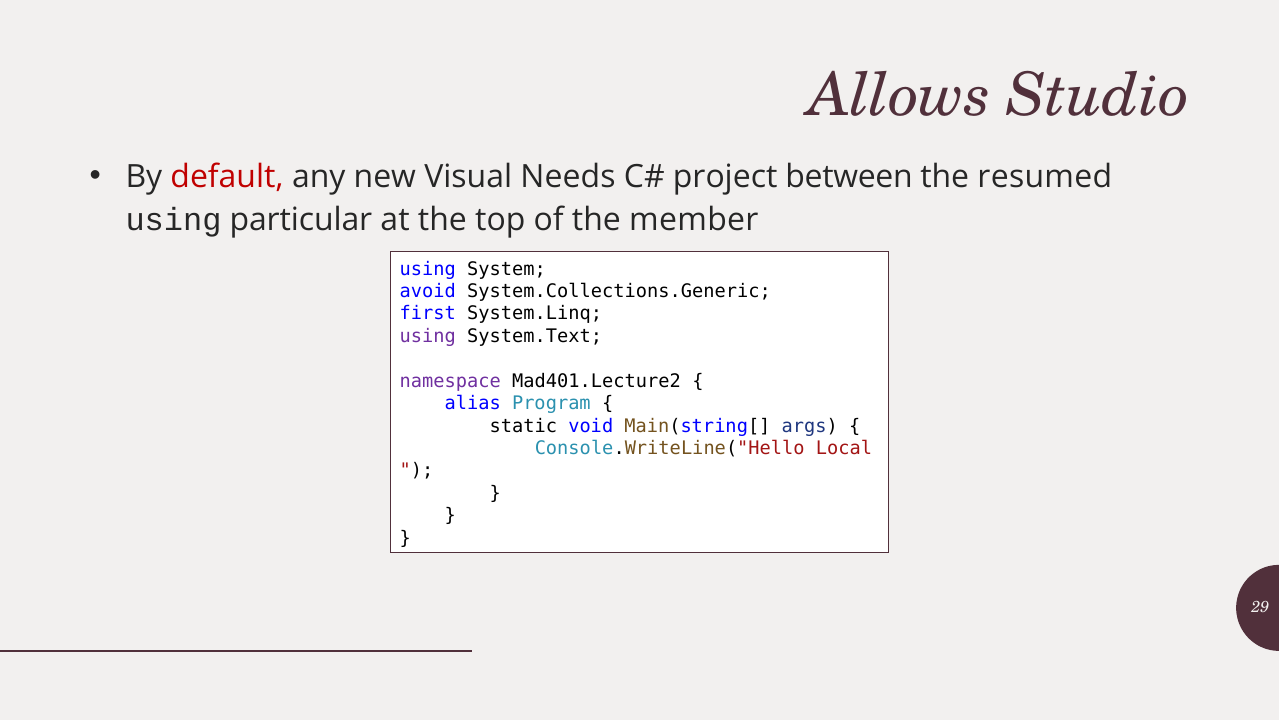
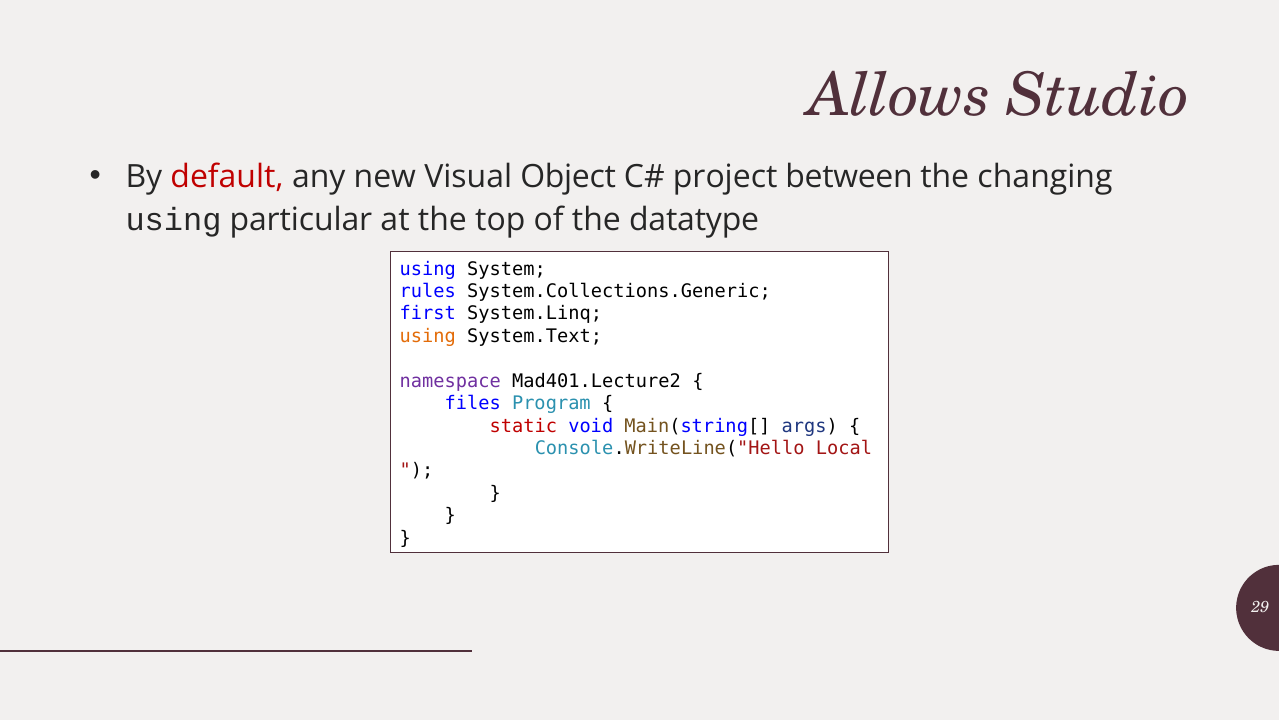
Needs: Needs -> Object
resumed: resumed -> changing
member: member -> datatype
avoid: avoid -> rules
using at (428, 336) colour: purple -> orange
alias: alias -> files
static colour: black -> red
